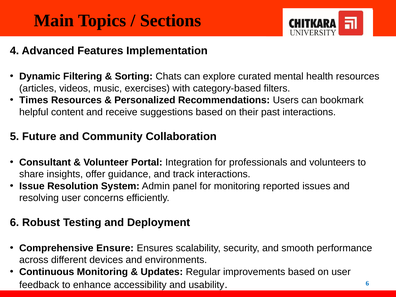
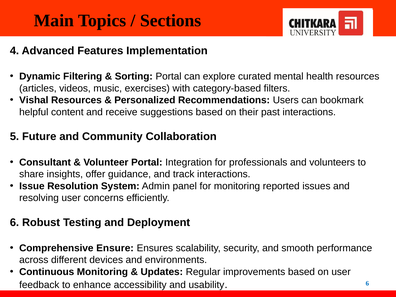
Sorting Chats: Chats -> Portal
Times: Times -> Vishal
